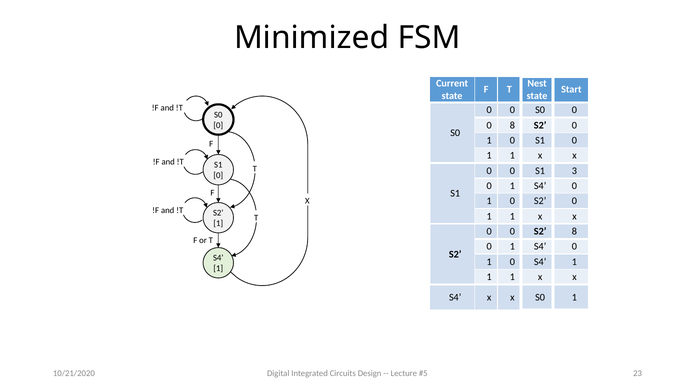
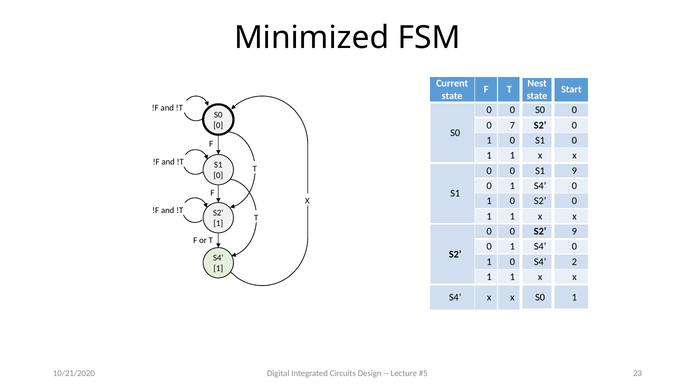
0 8: 8 -> 7
S1 3: 3 -> 9
S2 8: 8 -> 9
0 S4 1: 1 -> 2
